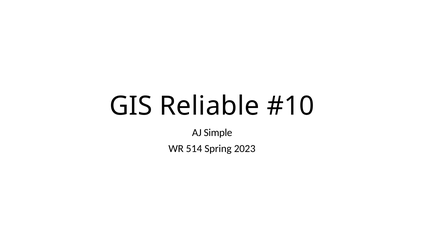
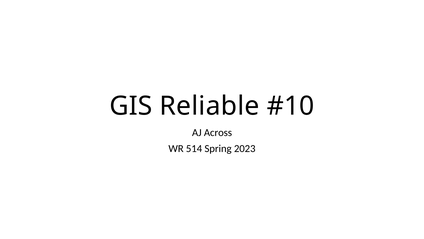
Simple: Simple -> Across
